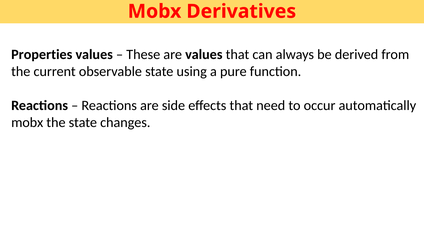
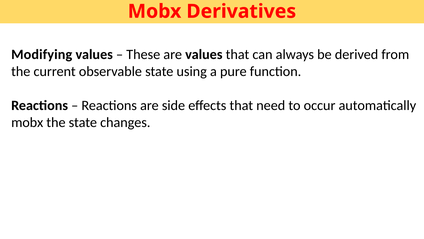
Properties: Properties -> Modifying
